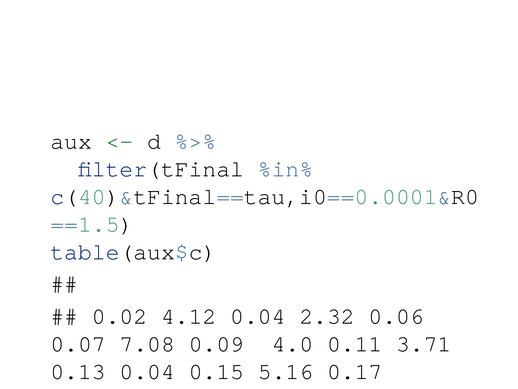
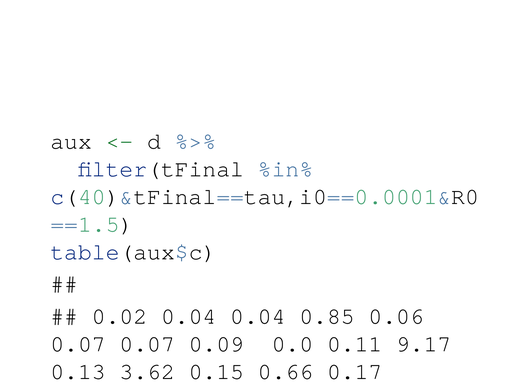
0.02 4.12: 4.12 -> 0.04
2.32: 2.32 -> 0.85
0.07 7.08: 7.08 -> 0.07
4.0: 4.0 -> 0.0
3.71: 3.71 -> 9.17
0.13 0.04: 0.04 -> 3.62
5.16: 5.16 -> 0.66
